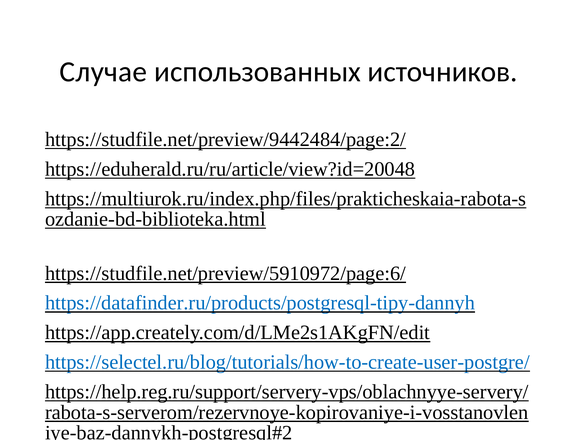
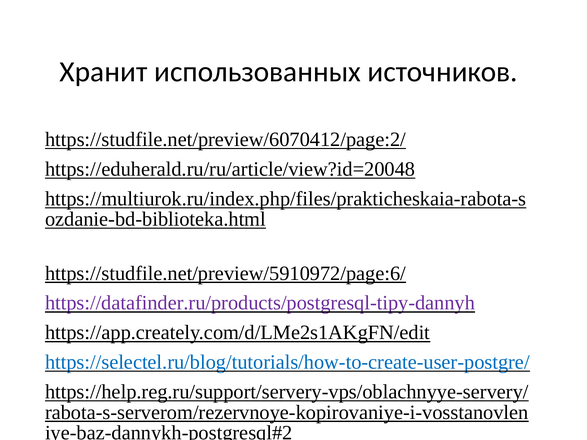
Случае: Случае -> Хранит
https://studfile.net/preview/9442484/page:2/: https://studfile.net/preview/9442484/page:2/ -> https://studfile.net/preview/6070412/page:2/
https://datafinder.ru/products/postgresql-tipy-dannyh colour: blue -> purple
